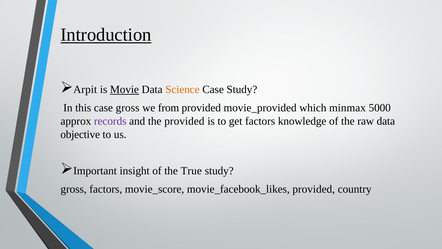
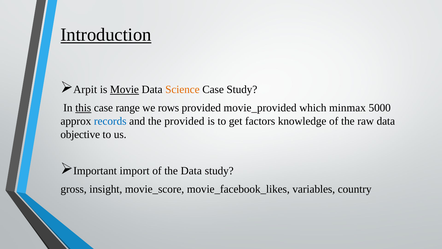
this underline: none -> present
case gross: gross -> range
from: from -> rows
records colour: purple -> blue
insight: insight -> import
the True: True -> Data
gross factors: factors -> insight
movie_facebook_likes provided: provided -> variables
